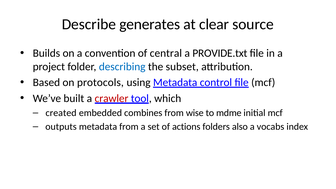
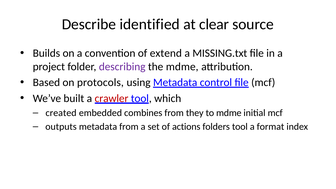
generates: generates -> identified
central: central -> extend
PROVIDE.txt: PROVIDE.txt -> MISSING.txt
describing colour: blue -> purple
the subset: subset -> mdme
wise: wise -> they
folders also: also -> tool
vocabs: vocabs -> format
